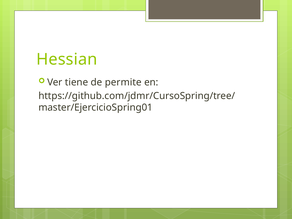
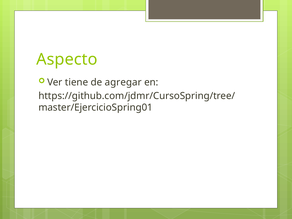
Hessian: Hessian -> Aspecto
permite: permite -> agregar
